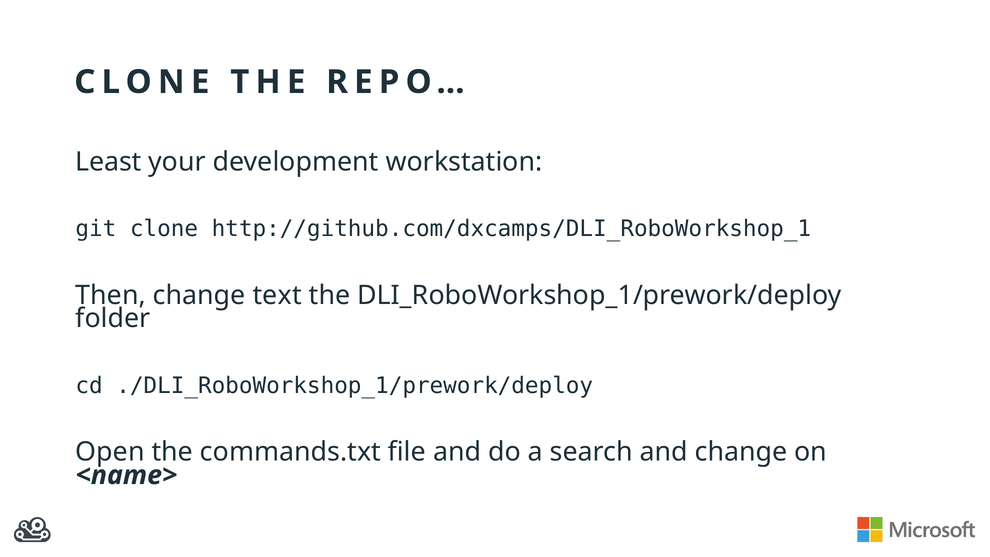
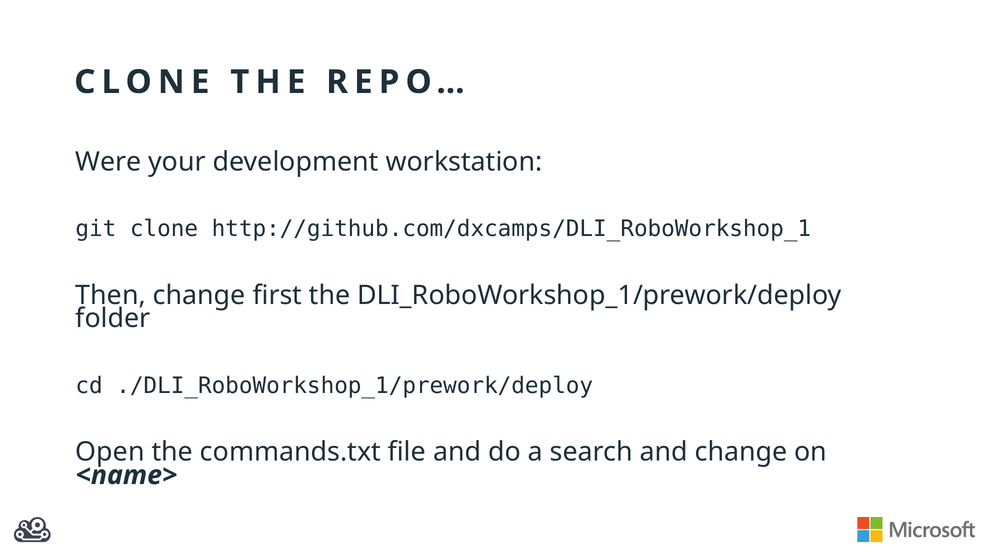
Least: Least -> Were
text: text -> first
